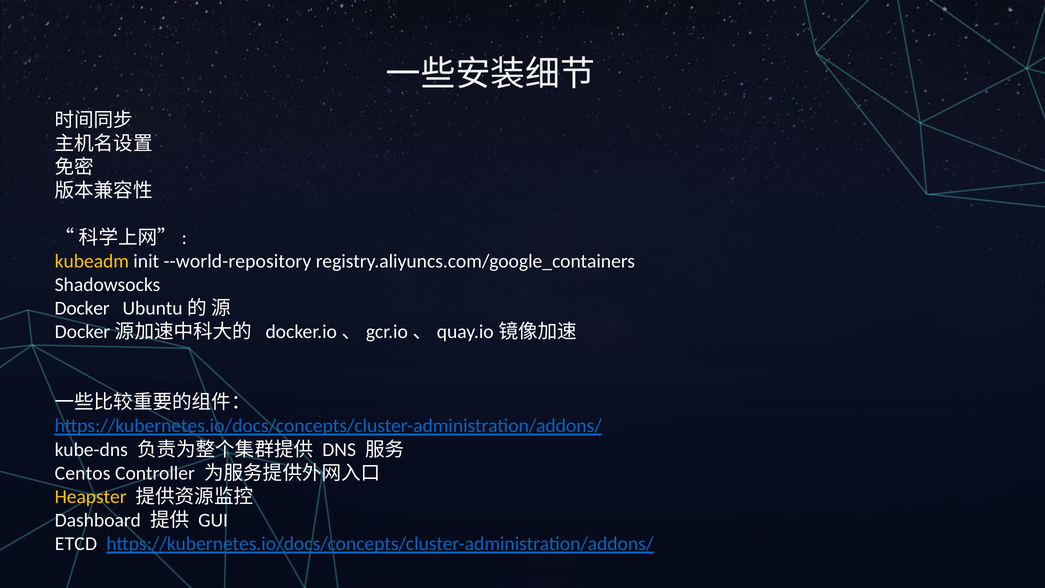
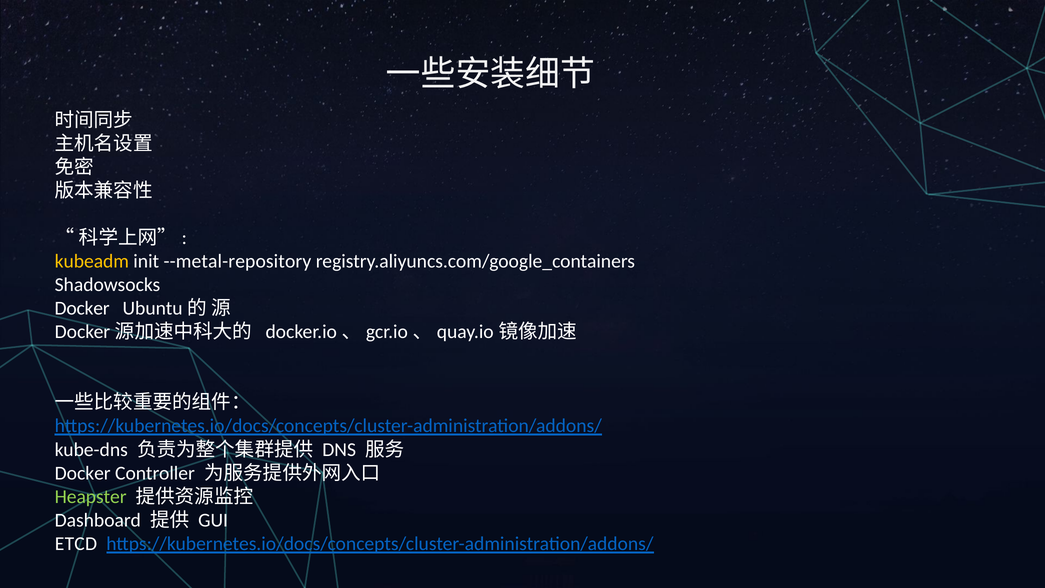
--world-repository: --world-repository -> --metal-repository
Centos at (83, 473): Centos -> Docker
Heapster colour: yellow -> light green
